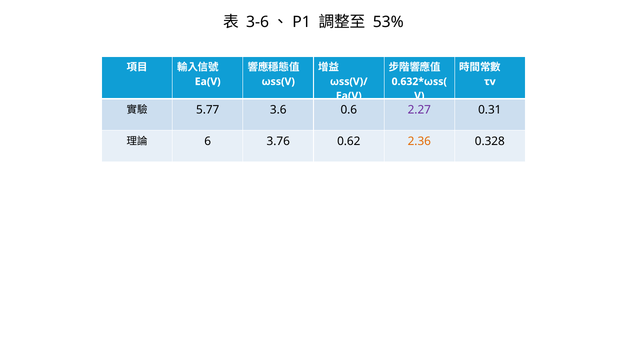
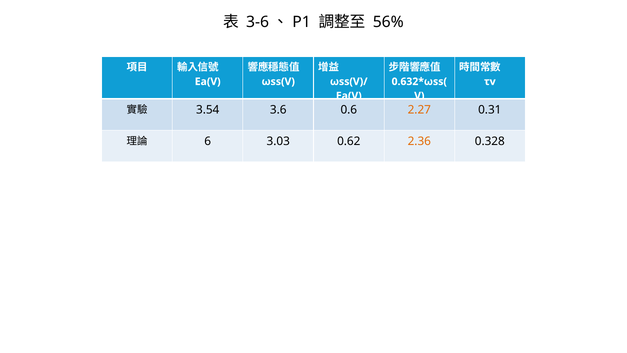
53%: 53% -> 56%
5.77: 5.77 -> 3.54
2.27 colour: purple -> orange
3.76: 3.76 -> 3.03
